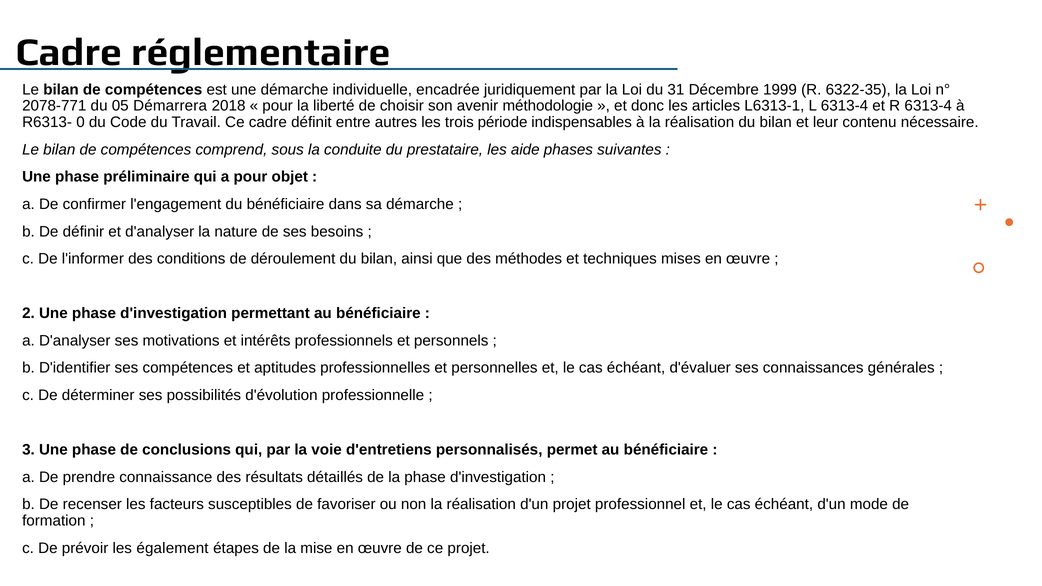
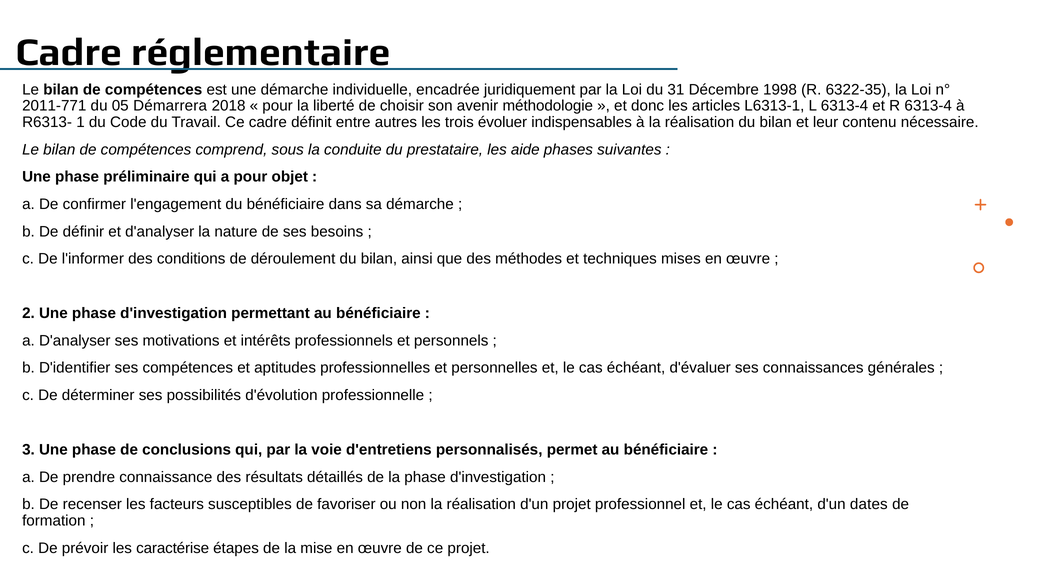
1999: 1999 -> 1998
2078-771: 2078-771 -> 2011-771
0: 0 -> 1
période: période -> évoluer
mode: mode -> dates
également: également -> caractérise
